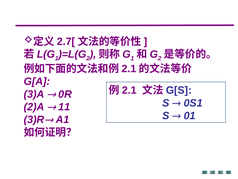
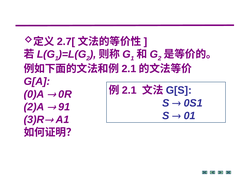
3)A: 3)A -> 0)A
11: 11 -> 91
